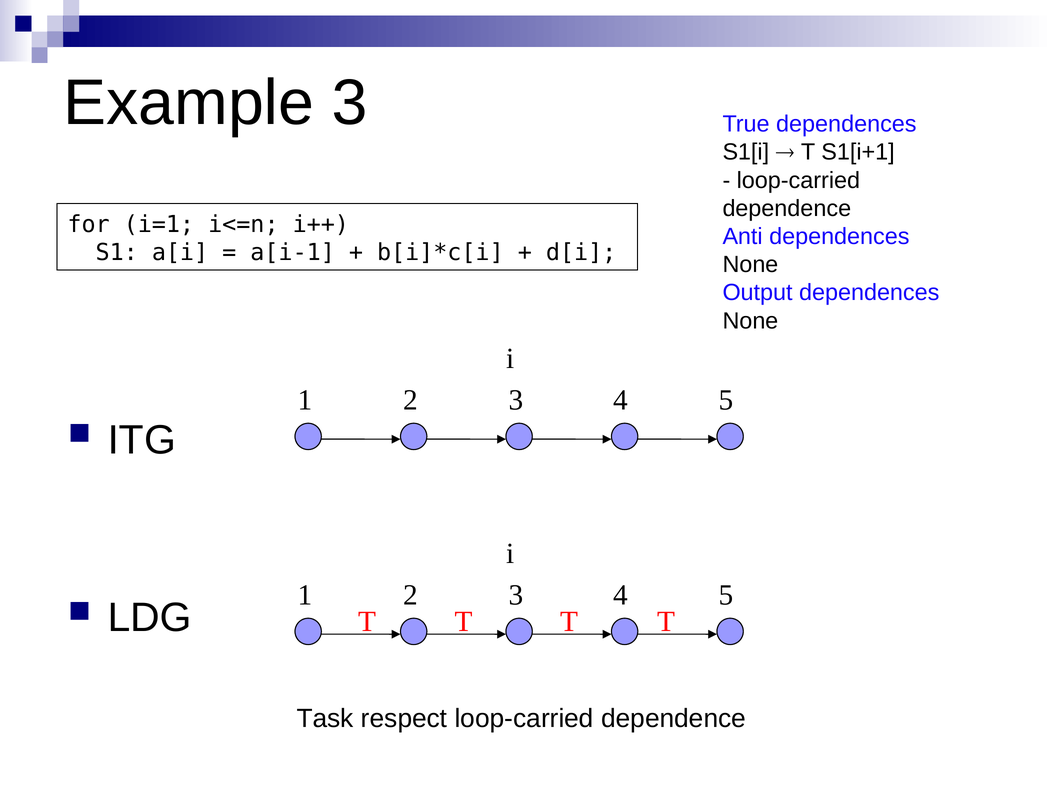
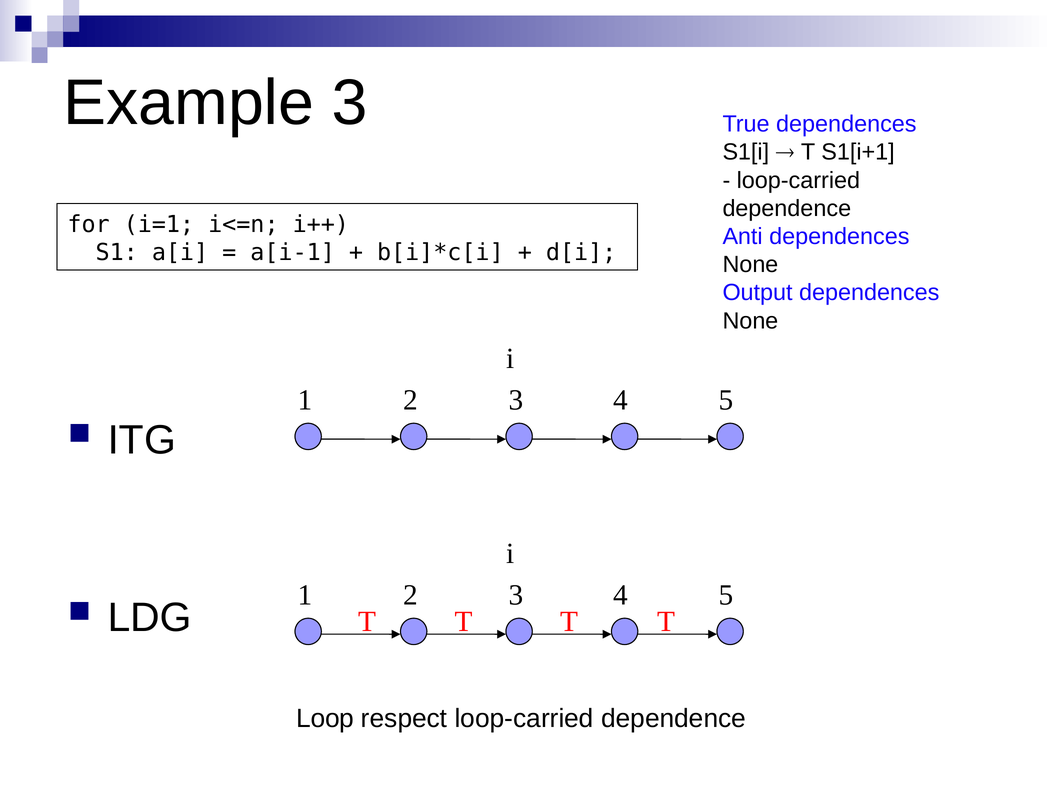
Task: Task -> Loop
